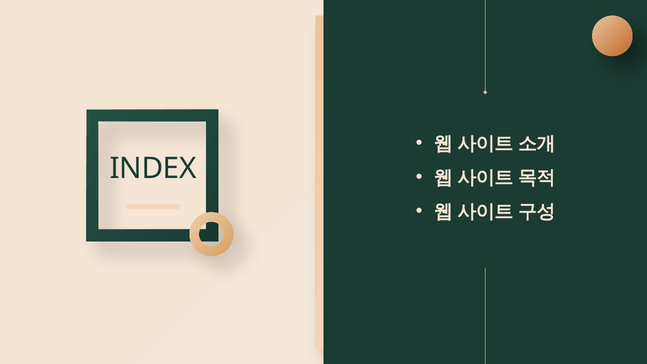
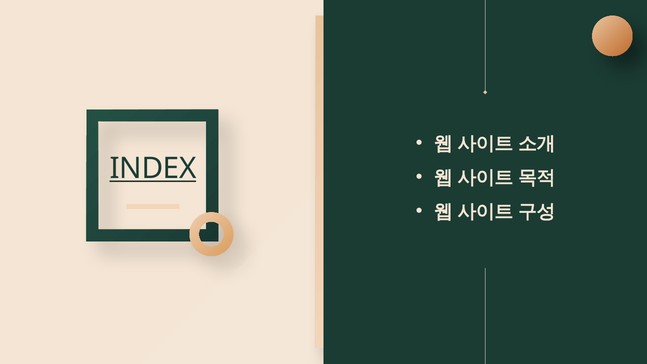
INDEX underline: none -> present
